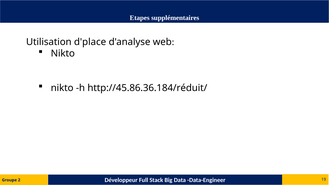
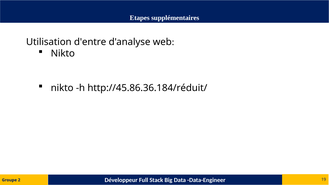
d'place: d'place -> d'entre
